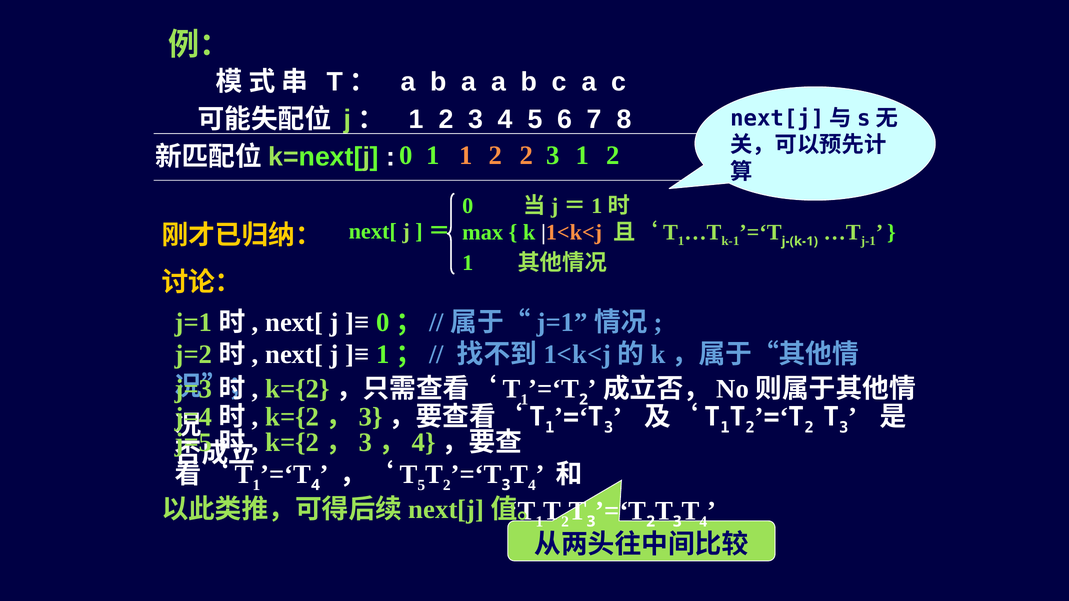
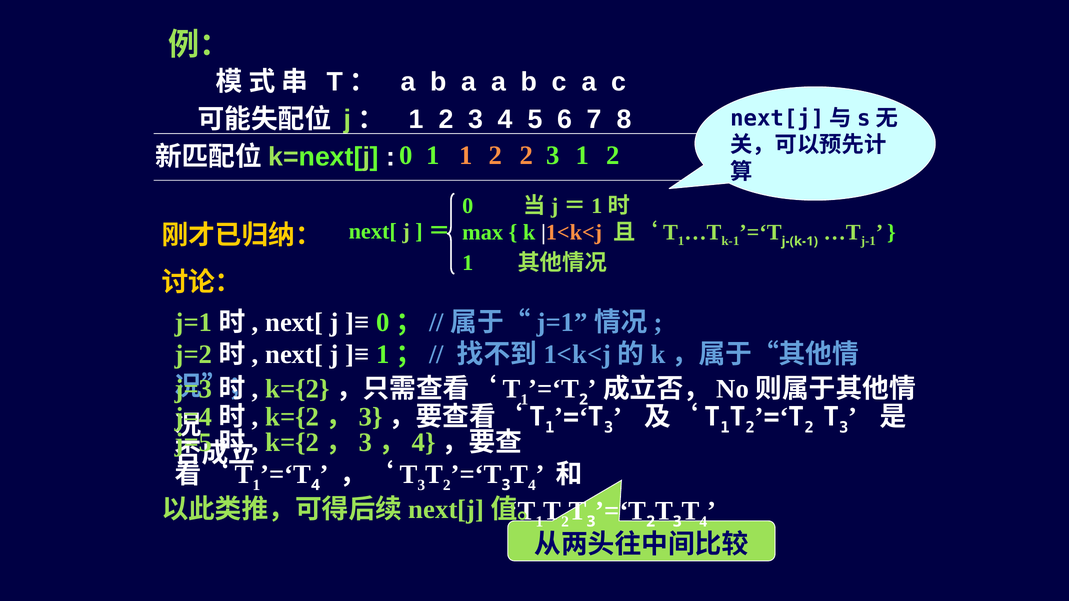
5 at (421, 485): 5 -> 3
